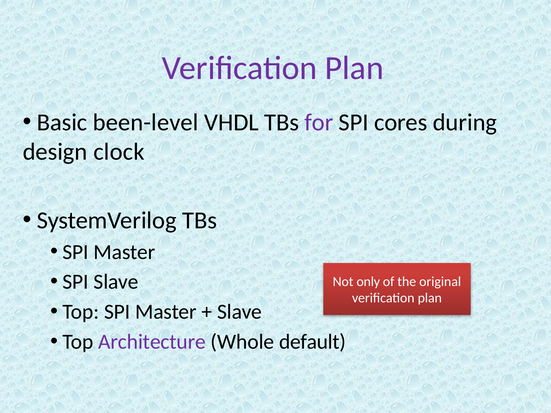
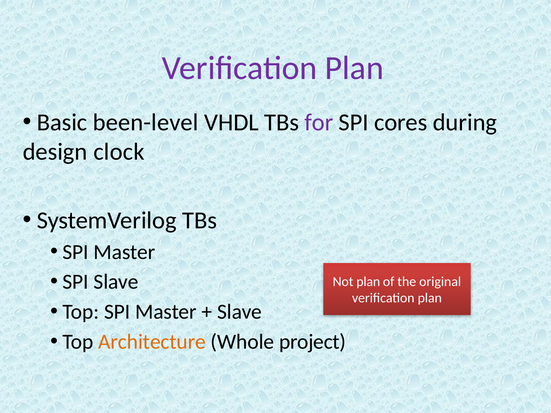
Not only: only -> plan
Architecture colour: purple -> orange
default: default -> project
